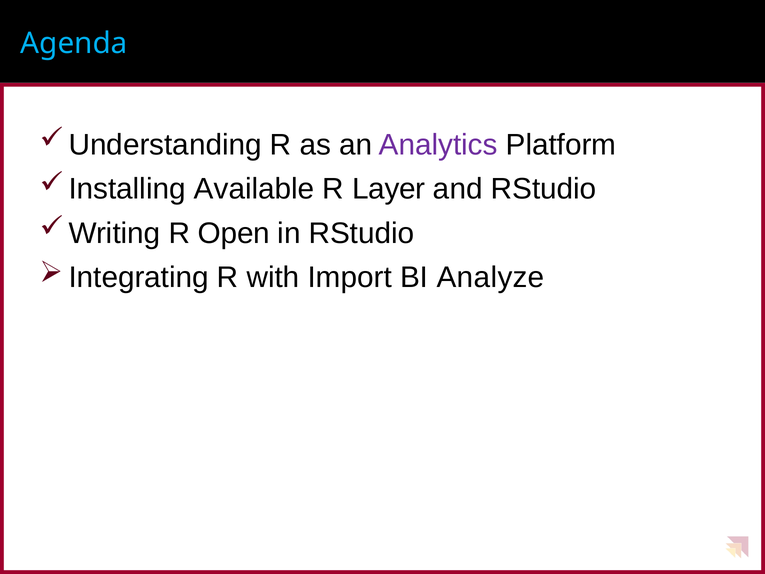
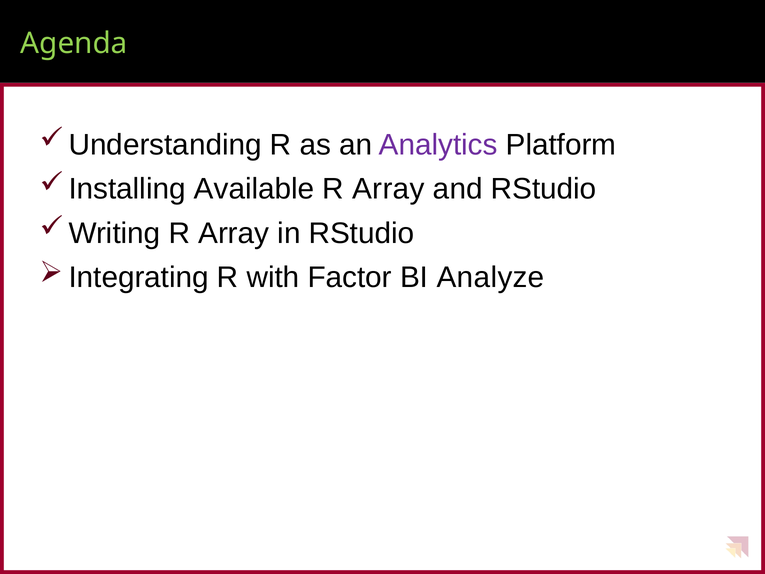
Agenda colour: light blue -> light green
Layer at (389, 189): Layer -> Array
Open at (234, 233): Open -> Array
Import: Import -> Factor
